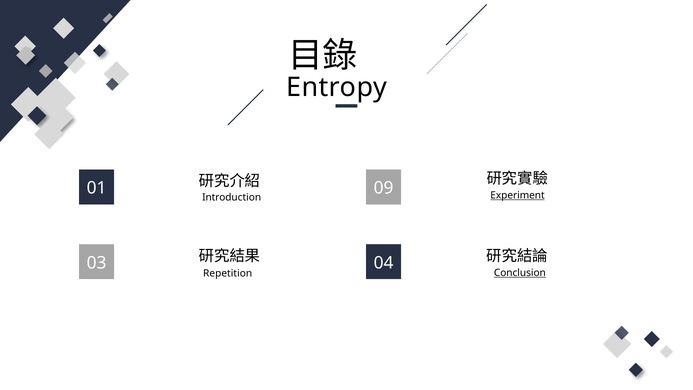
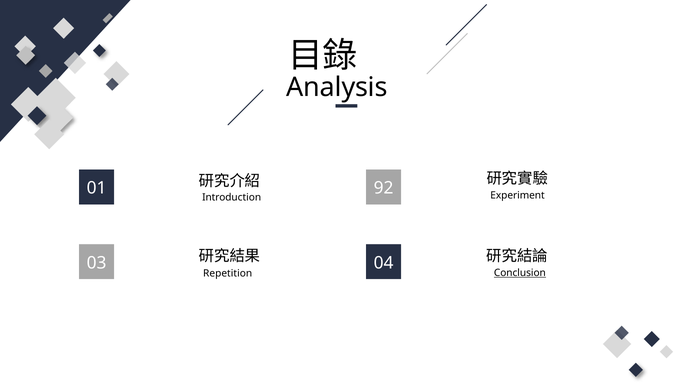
Entropy: Entropy -> Analysis
Experiment underline: present -> none
09: 09 -> 92
